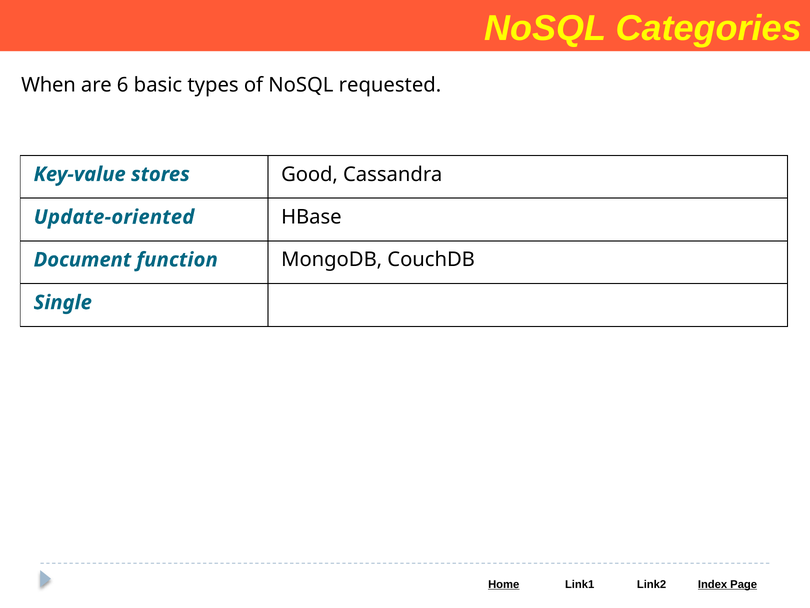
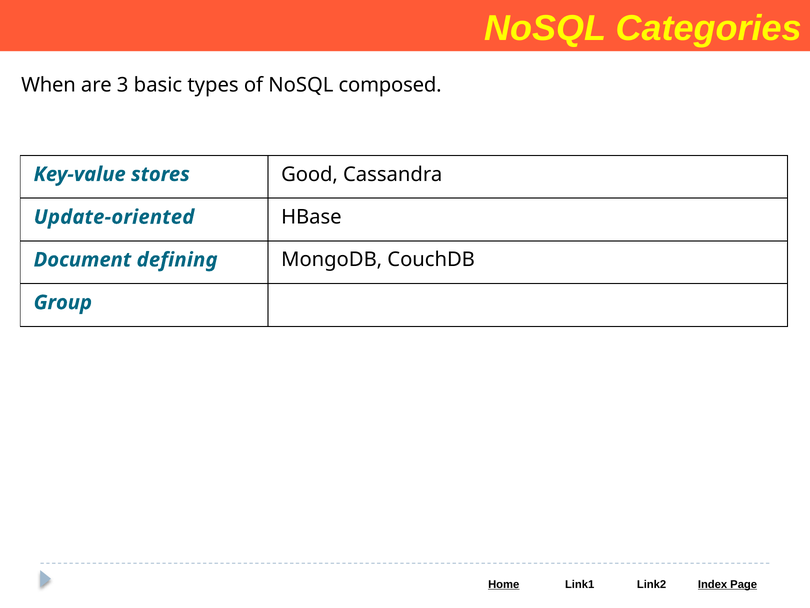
6: 6 -> 3
requested: requested -> composed
function: function -> defining
Single: Single -> Group
